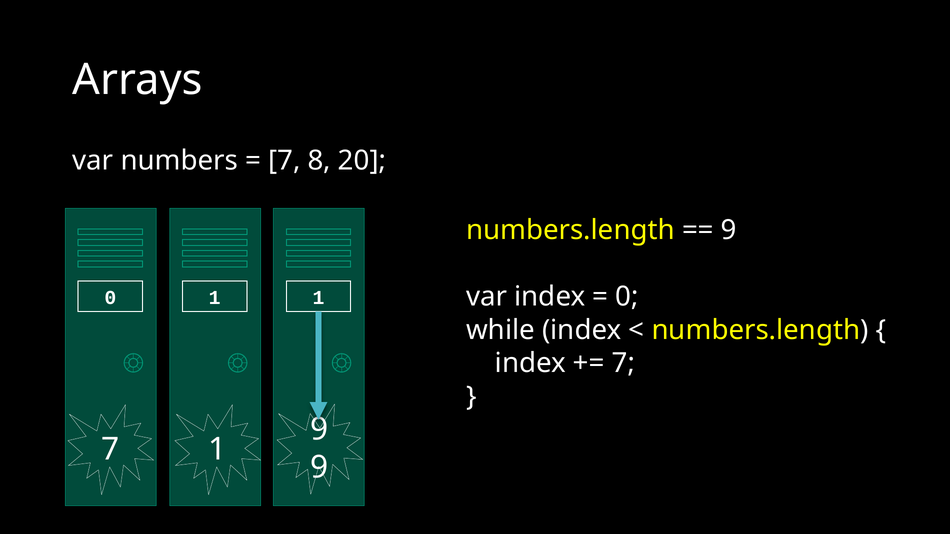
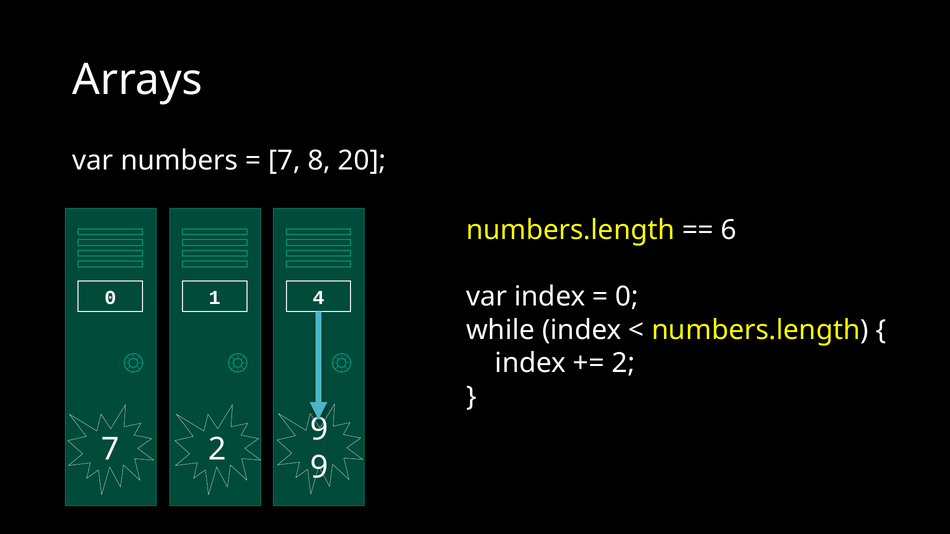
9 at (729, 230): 9 -> 6
1 1: 1 -> 4
7 at (623, 363): 7 -> 2
7 1: 1 -> 2
